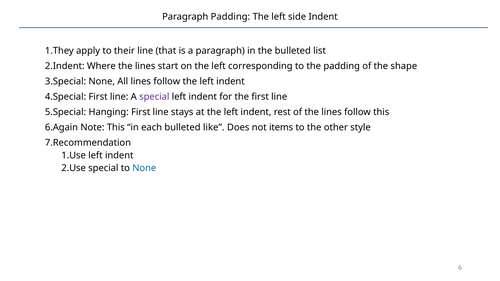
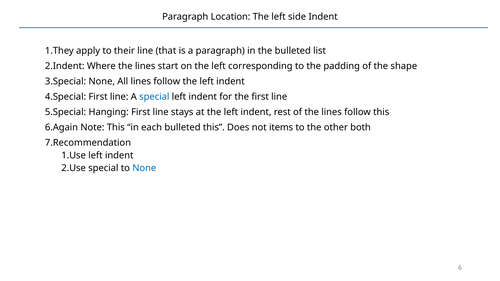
Paragraph Padding: Padding -> Location
special at (154, 97) colour: purple -> blue
bulleted like: like -> this
style: style -> both
